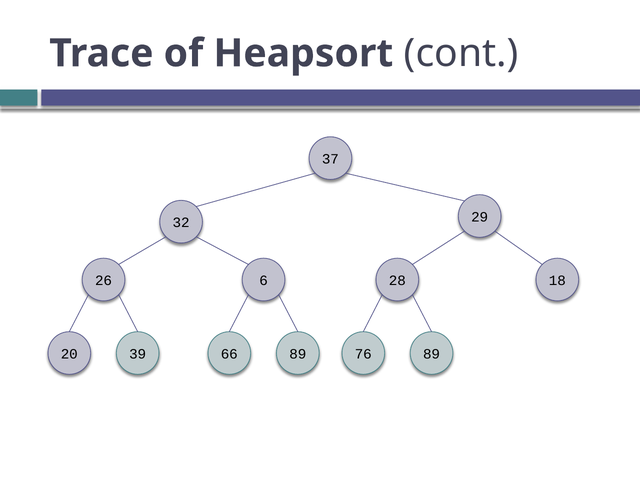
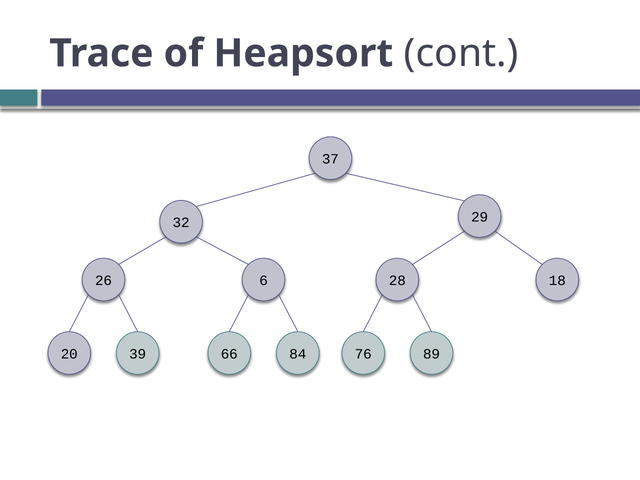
66 89: 89 -> 84
